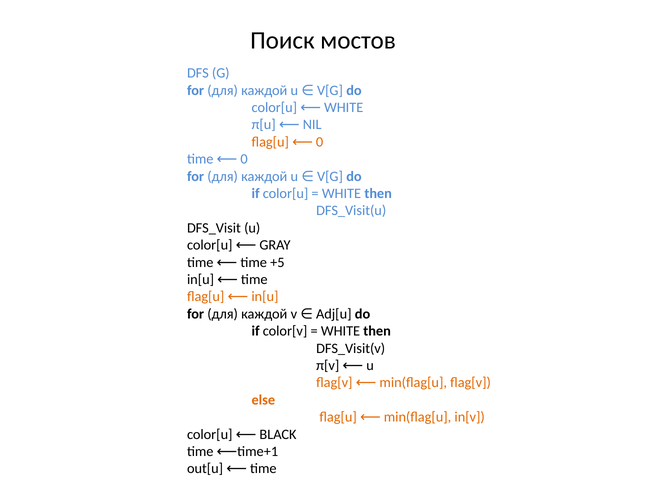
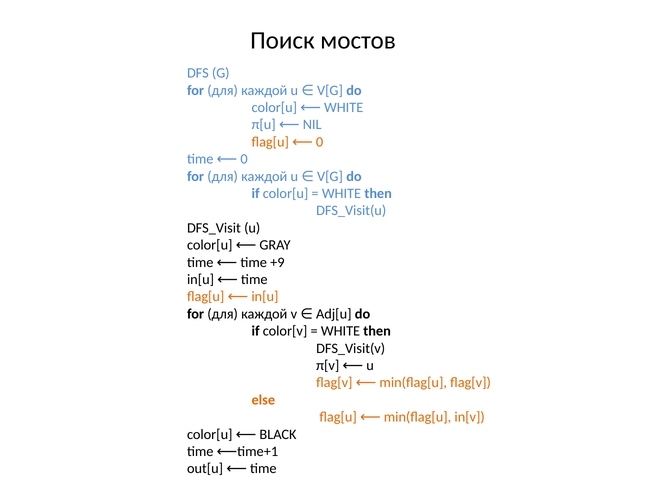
+5: +5 -> +9
